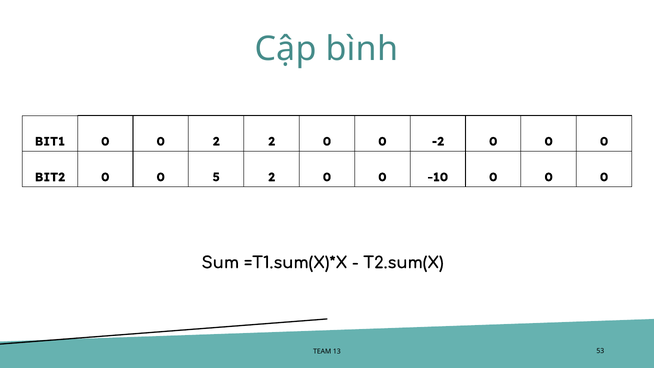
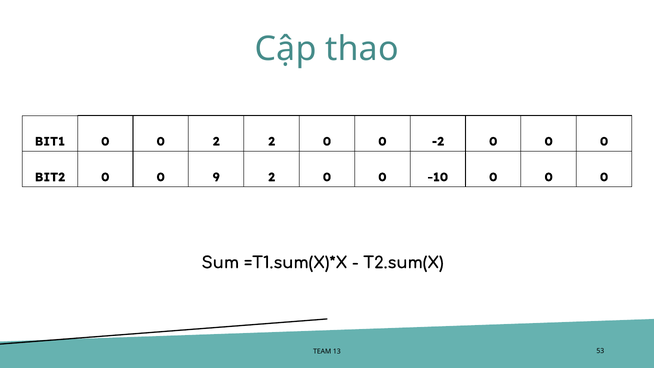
bình: bình -> thao
5: 5 -> 9
